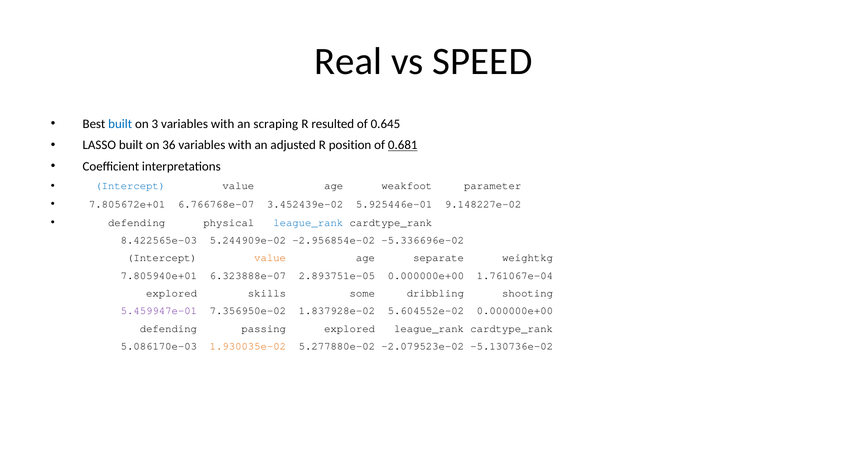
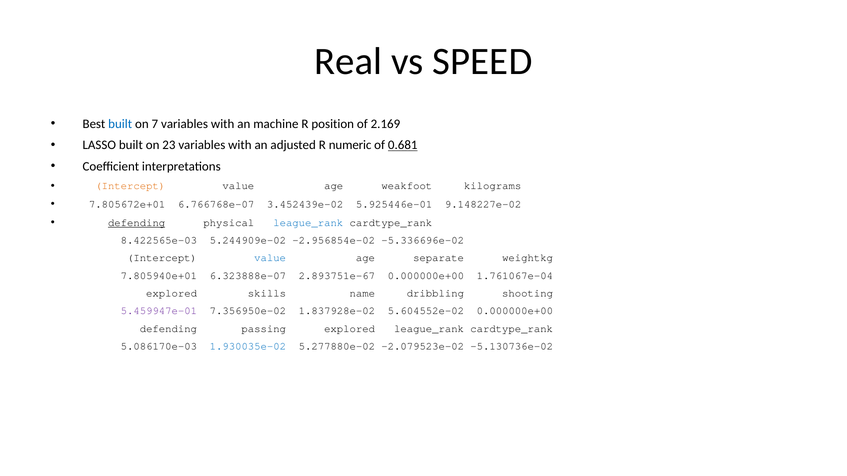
3: 3 -> 7
scraping: scraping -> machine
resulted: resulted -> position
0.645: 0.645 -> 2.169
36: 36 -> 23
position: position -> numeric
Intercept at (130, 186) colour: blue -> orange
parameter: parameter -> kilograms
defending at (137, 223) underline: none -> present
value at (270, 258) colour: orange -> blue
2.893751e-05: 2.893751e-05 -> 2.893751e-67
some: some -> name
1.930035e-02 colour: orange -> blue
